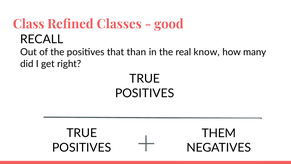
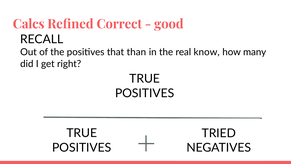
Class: Class -> Calcs
Classes: Classes -> Correct
THEM: THEM -> TRIED
